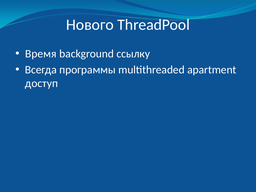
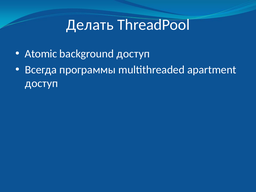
Нового: Нового -> Делать
Время: Время -> Atomic
background ссылку: ссылку -> доступ
